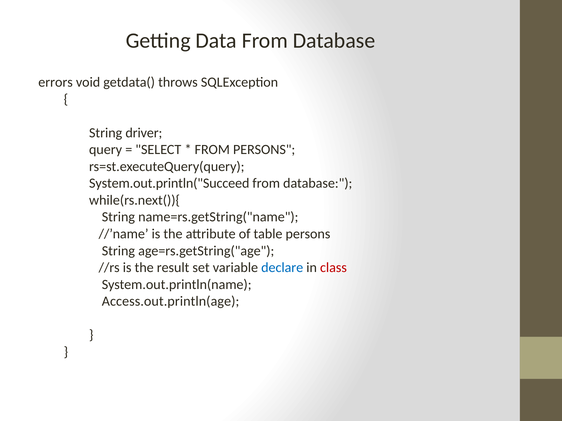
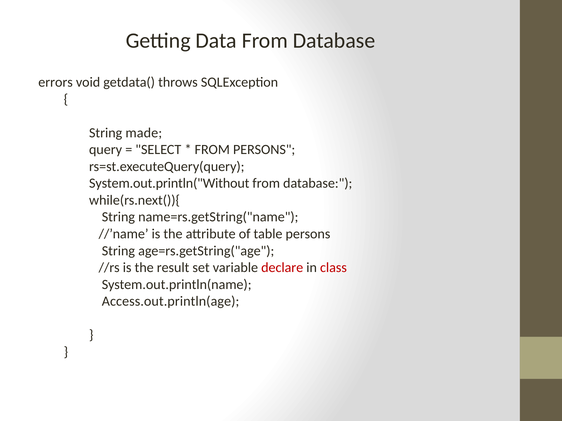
driver: driver -> made
System.out.println("Succeed: System.out.println("Succeed -> System.out.println("Without
declare colour: blue -> red
